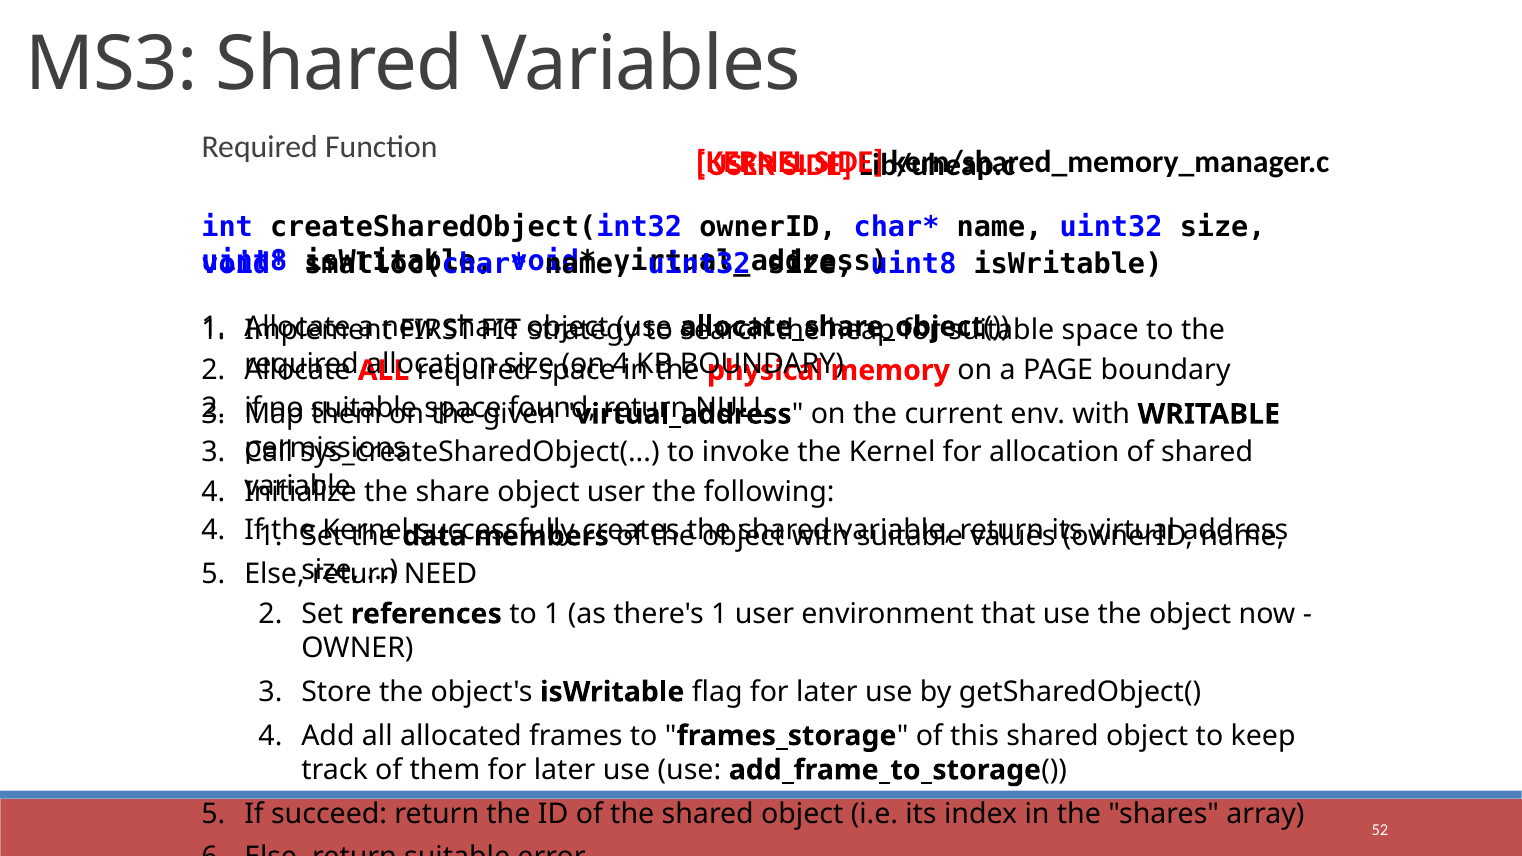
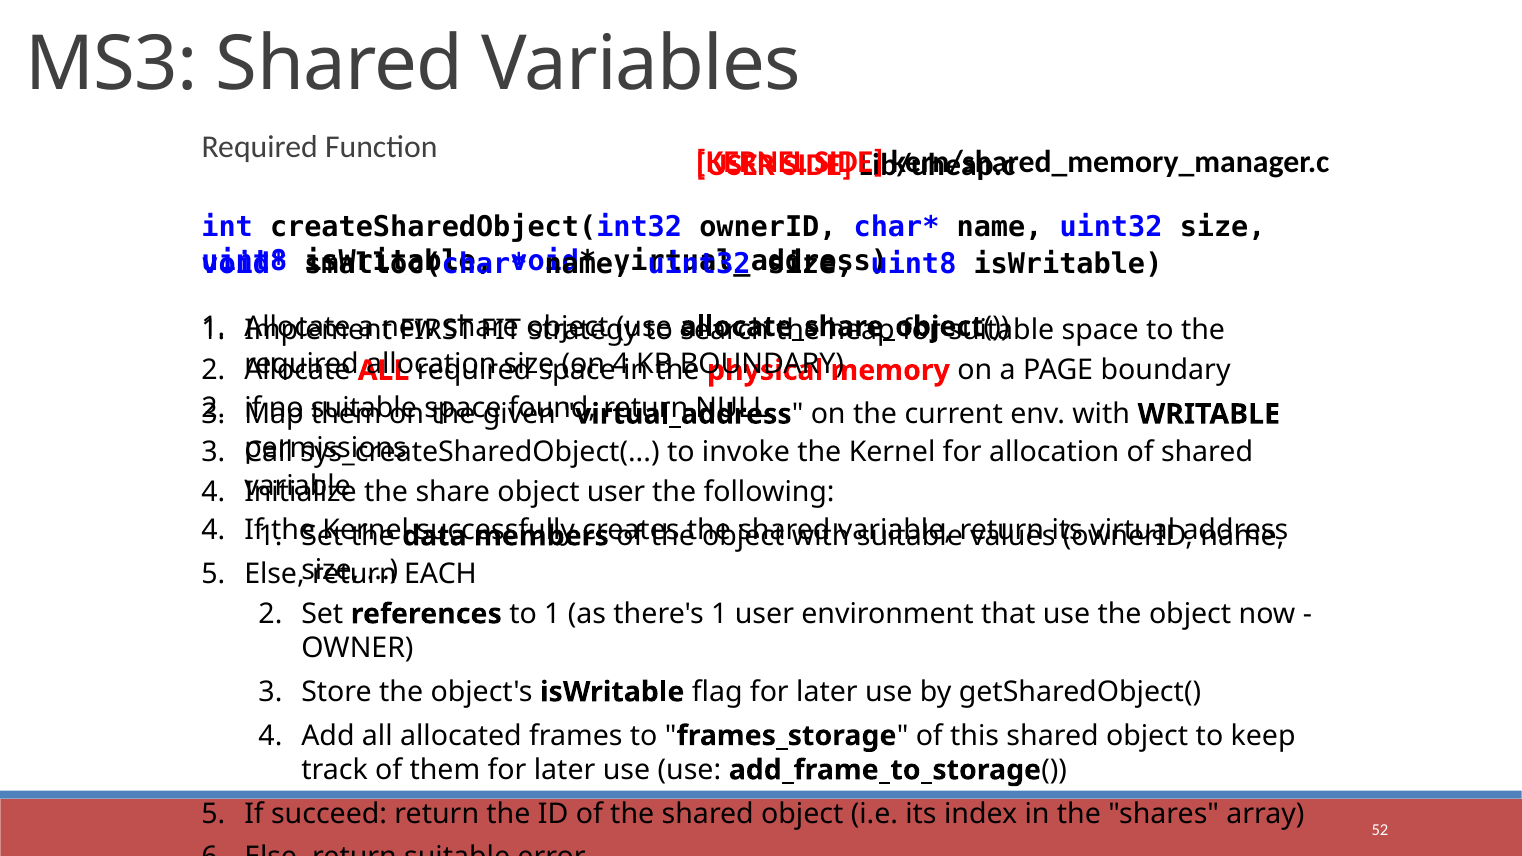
NEED: NEED -> EACH
